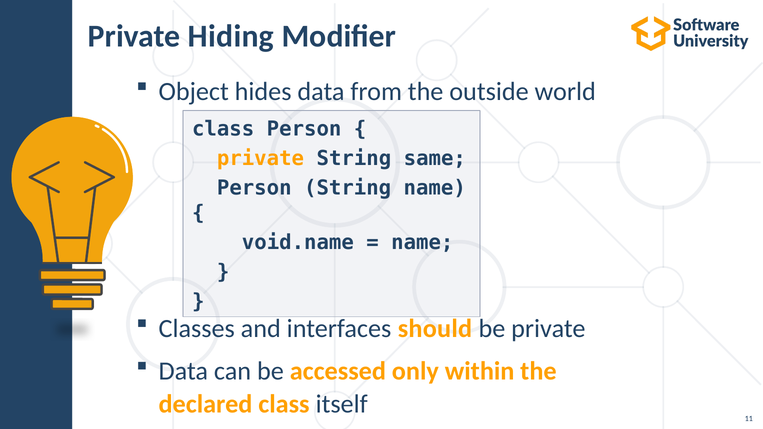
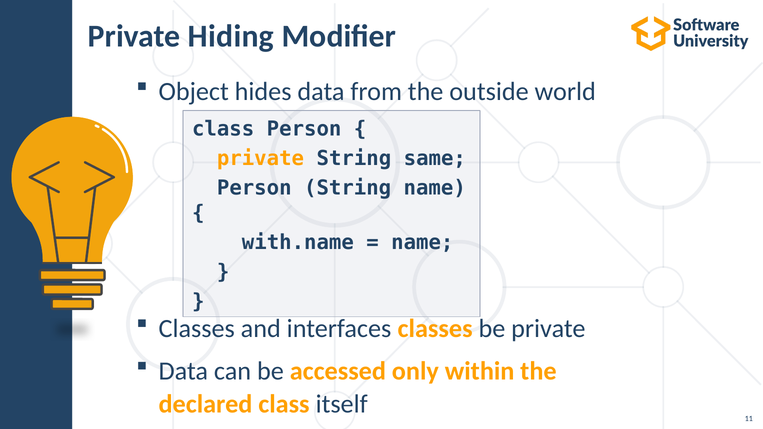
void.name: void.name -> with.name
interfaces should: should -> classes
